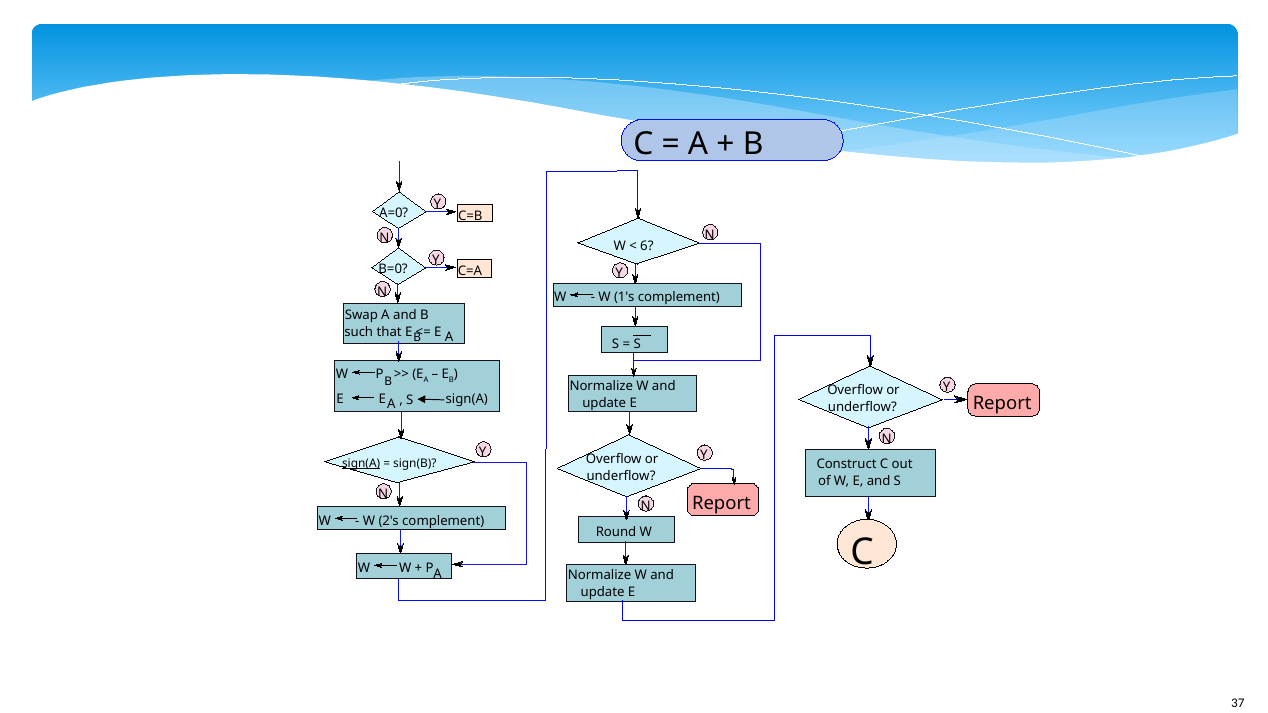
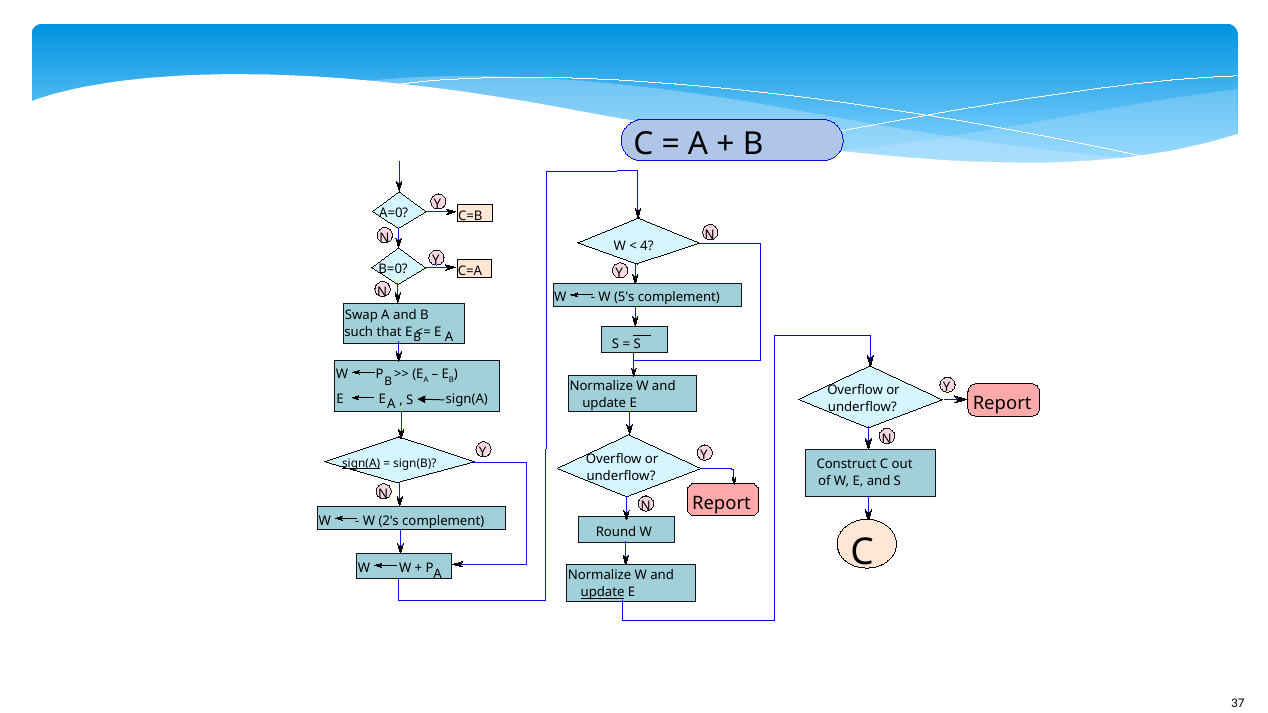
6: 6 -> 4
1's: 1's -> 5's
update at (603, 592) underline: none -> present
